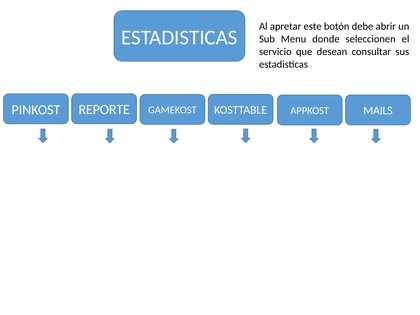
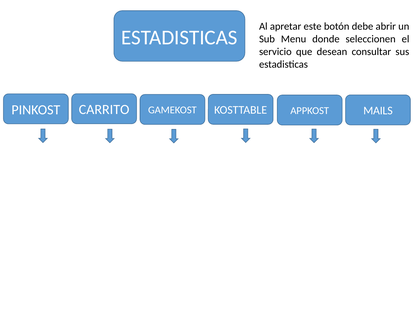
REPORTE: REPORTE -> CARRITO
